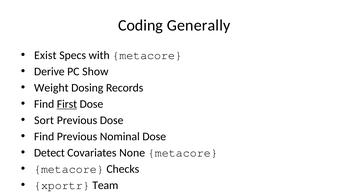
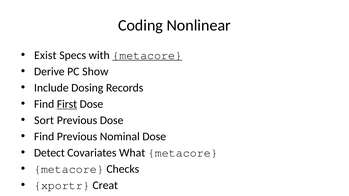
Generally: Generally -> Nonlinear
metacore at (147, 55) underline: none -> present
Weight: Weight -> Include
None: None -> What
Team: Team -> Creat
